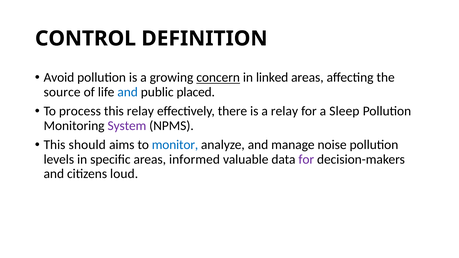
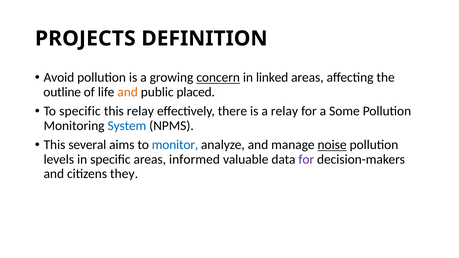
CONTROL: CONTROL -> PROJECTS
source: source -> outline
and at (128, 92) colour: blue -> orange
To process: process -> specific
Sleep: Sleep -> Some
System colour: purple -> blue
should: should -> several
noise underline: none -> present
loud: loud -> they
